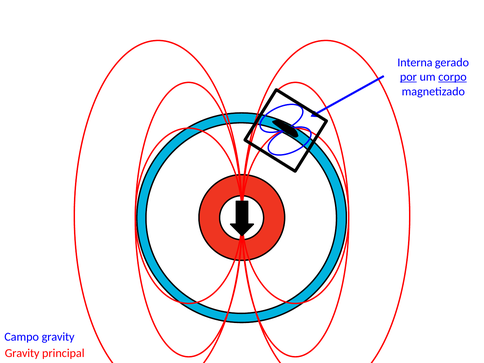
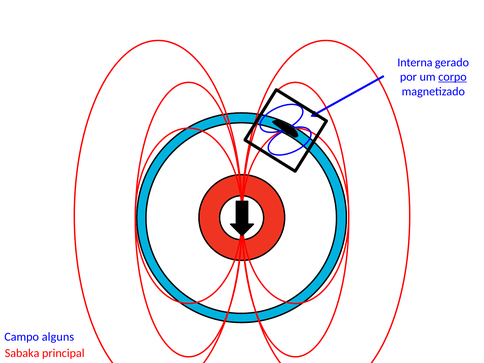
por underline: present -> none
Campo gravity: gravity -> alguns
Gravity at (22, 353): Gravity -> Sabaka
